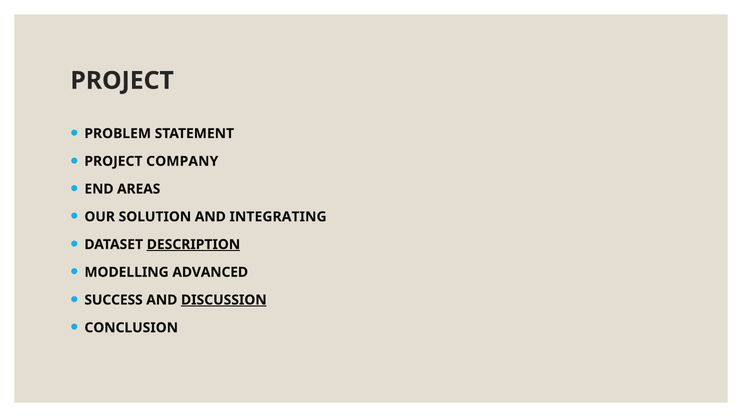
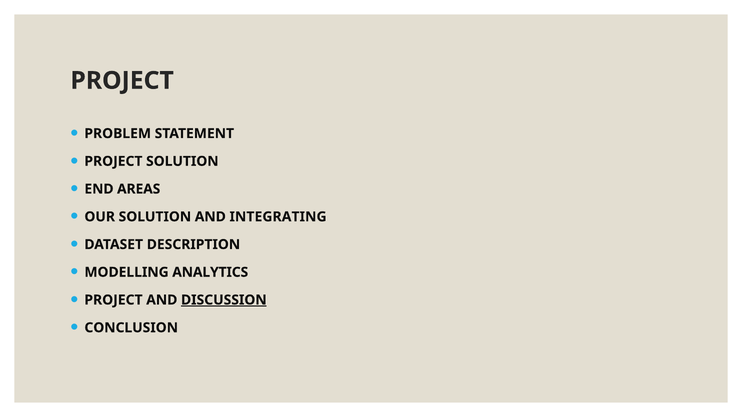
PROJECT COMPANY: COMPANY -> SOLUTION
DESCRIPTION underline: present -> none
ADVANCED: ADVANCED -> ANALYTICS
SUCCESS at (114, 300): SUCCESS -> PROJECT
